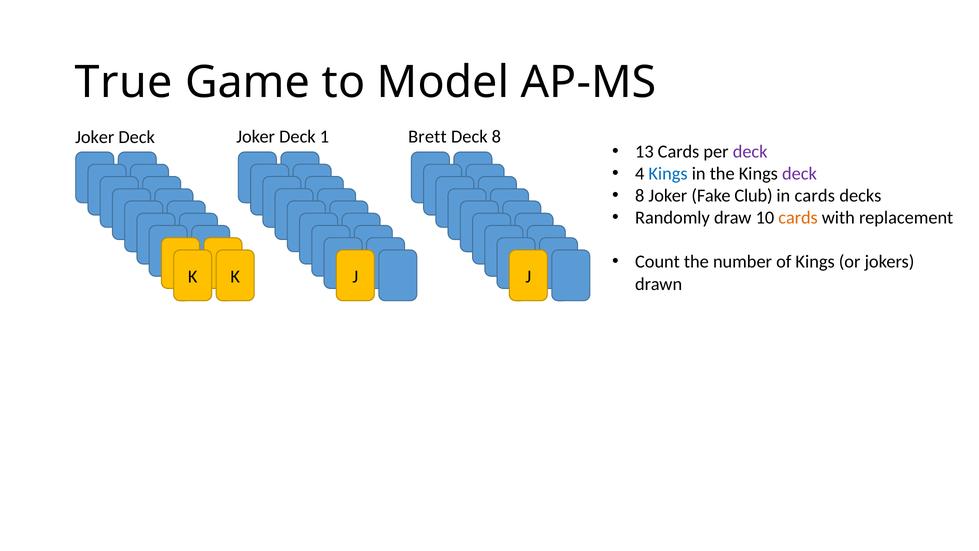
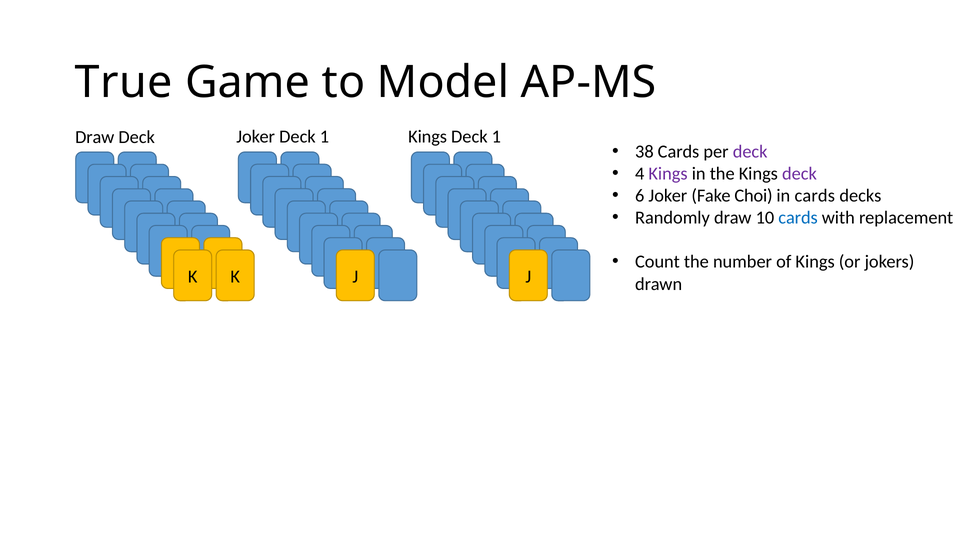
Joker at (95, 137): Joker -> Draw
1 Brett: Brett -> Kings
8 at (496, 137): 8 -> 1
13: 13 -> 38
Kings at (668, 174) colour: blue -> purple
8 at (640, 196): 8 -> 6
Club: Club -> Choi
cards at (798, 218) colour: orange -> blue
